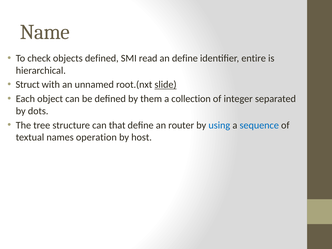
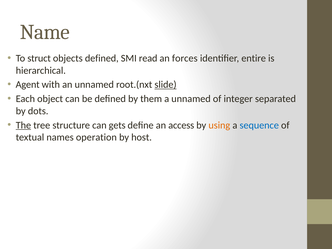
check: check -> struct
an define: define -> forces
Struct: Struct -> Agent
a collection: collection -> unnamed
The underline: none -> present
that: that -> gets
router: router -> access
using colour: blue -> orange
